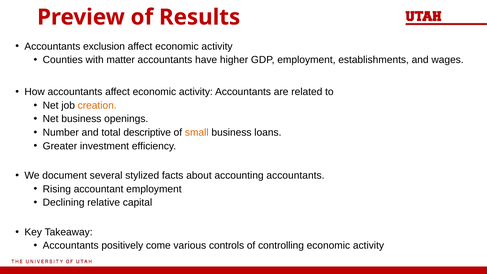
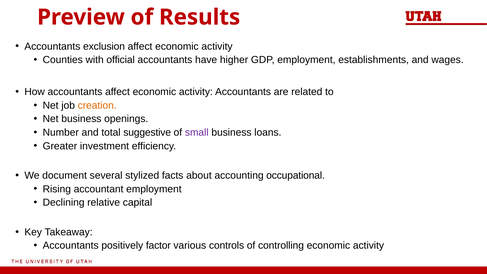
matter: matter -> official
descriptive: descriptive -> suggestive
small colour: orange -> purple
accounting accountants: accountants -> occupational
come: come -> factor
